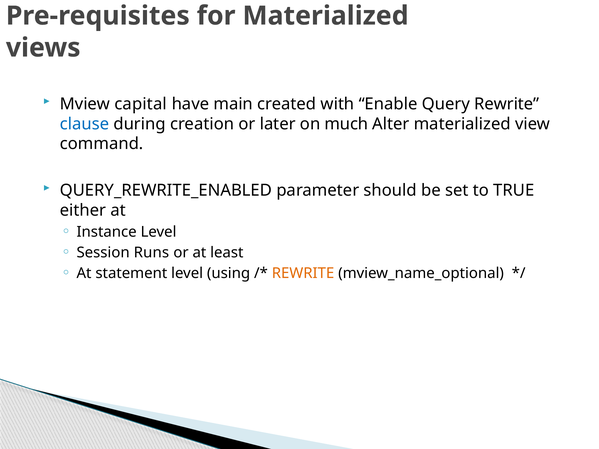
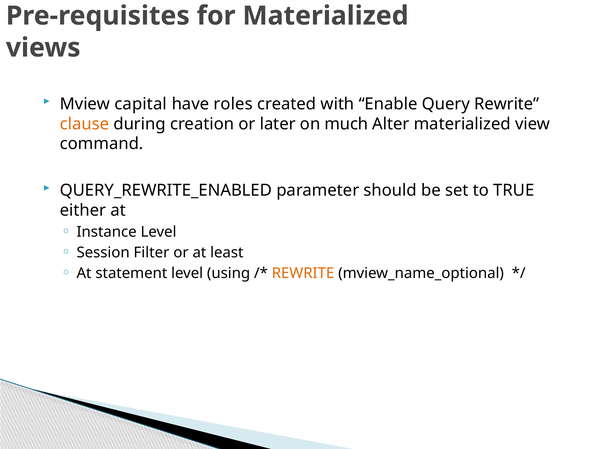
main: main -> roles
clause colour: blue -> orange
Runs: Runs -> Filter
